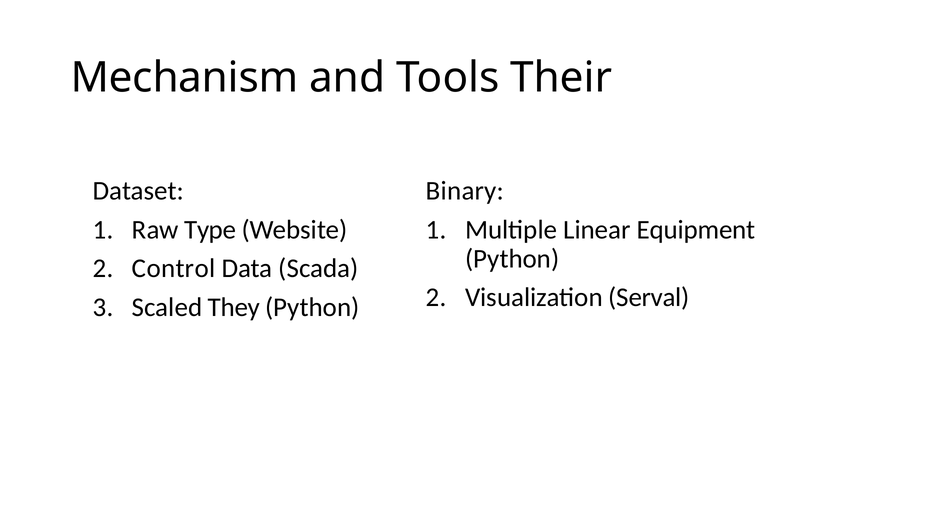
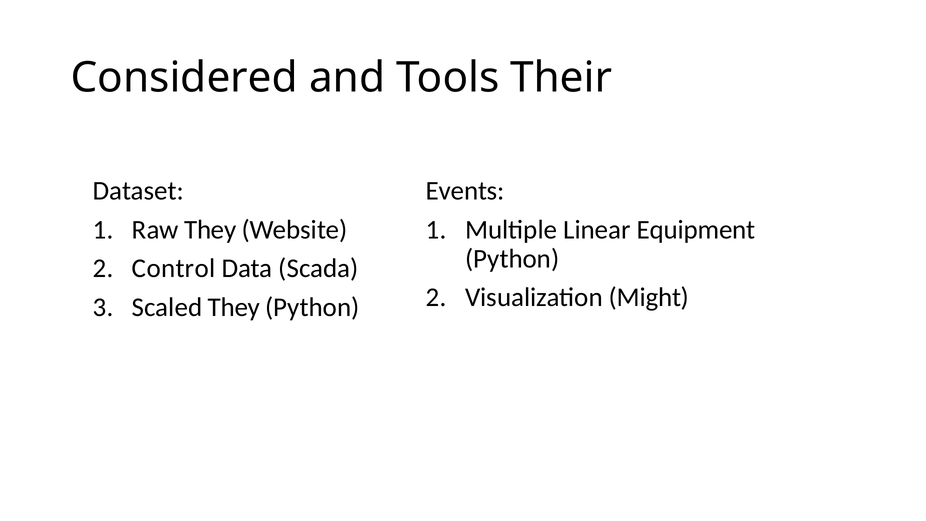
Mechanism: Mechanism -> Considered
Binary: Binary -> Events
Raw Type: Type -> They
Serval: Serval -> Might
